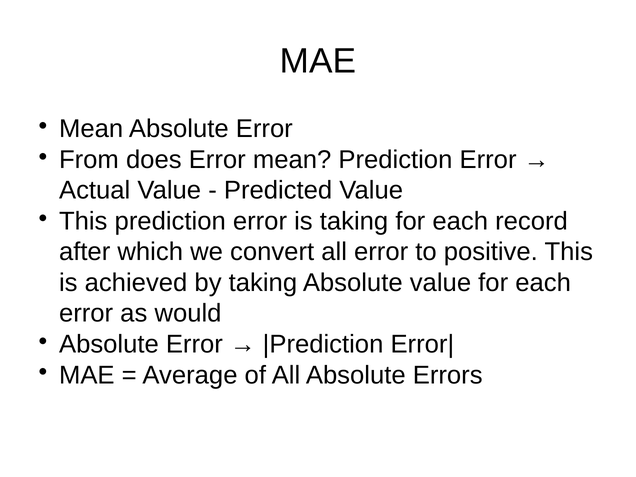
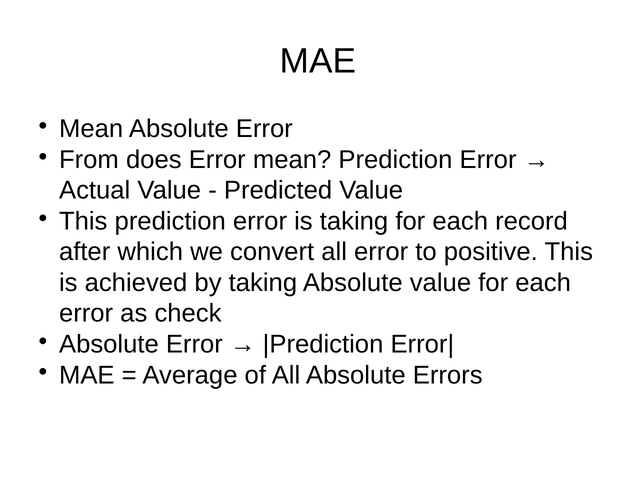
would: would -> check
